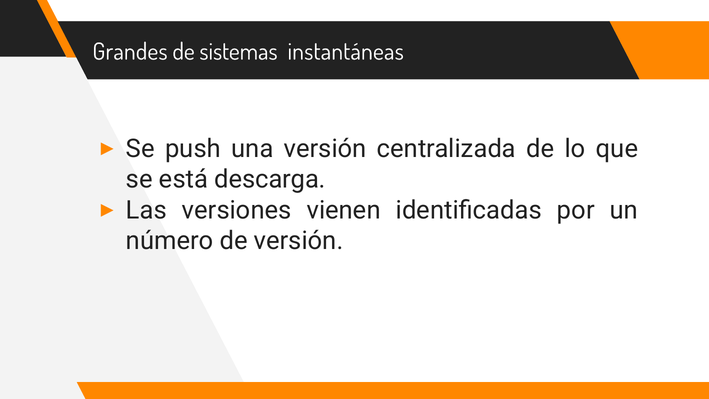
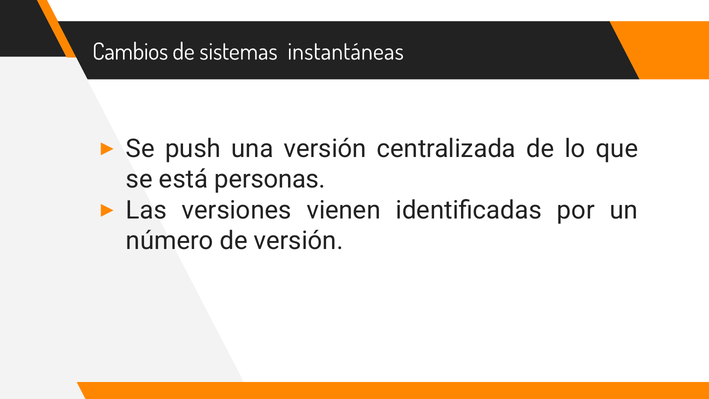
Grandes: Grandes -> Cambios
descarga: descarga -> personas
